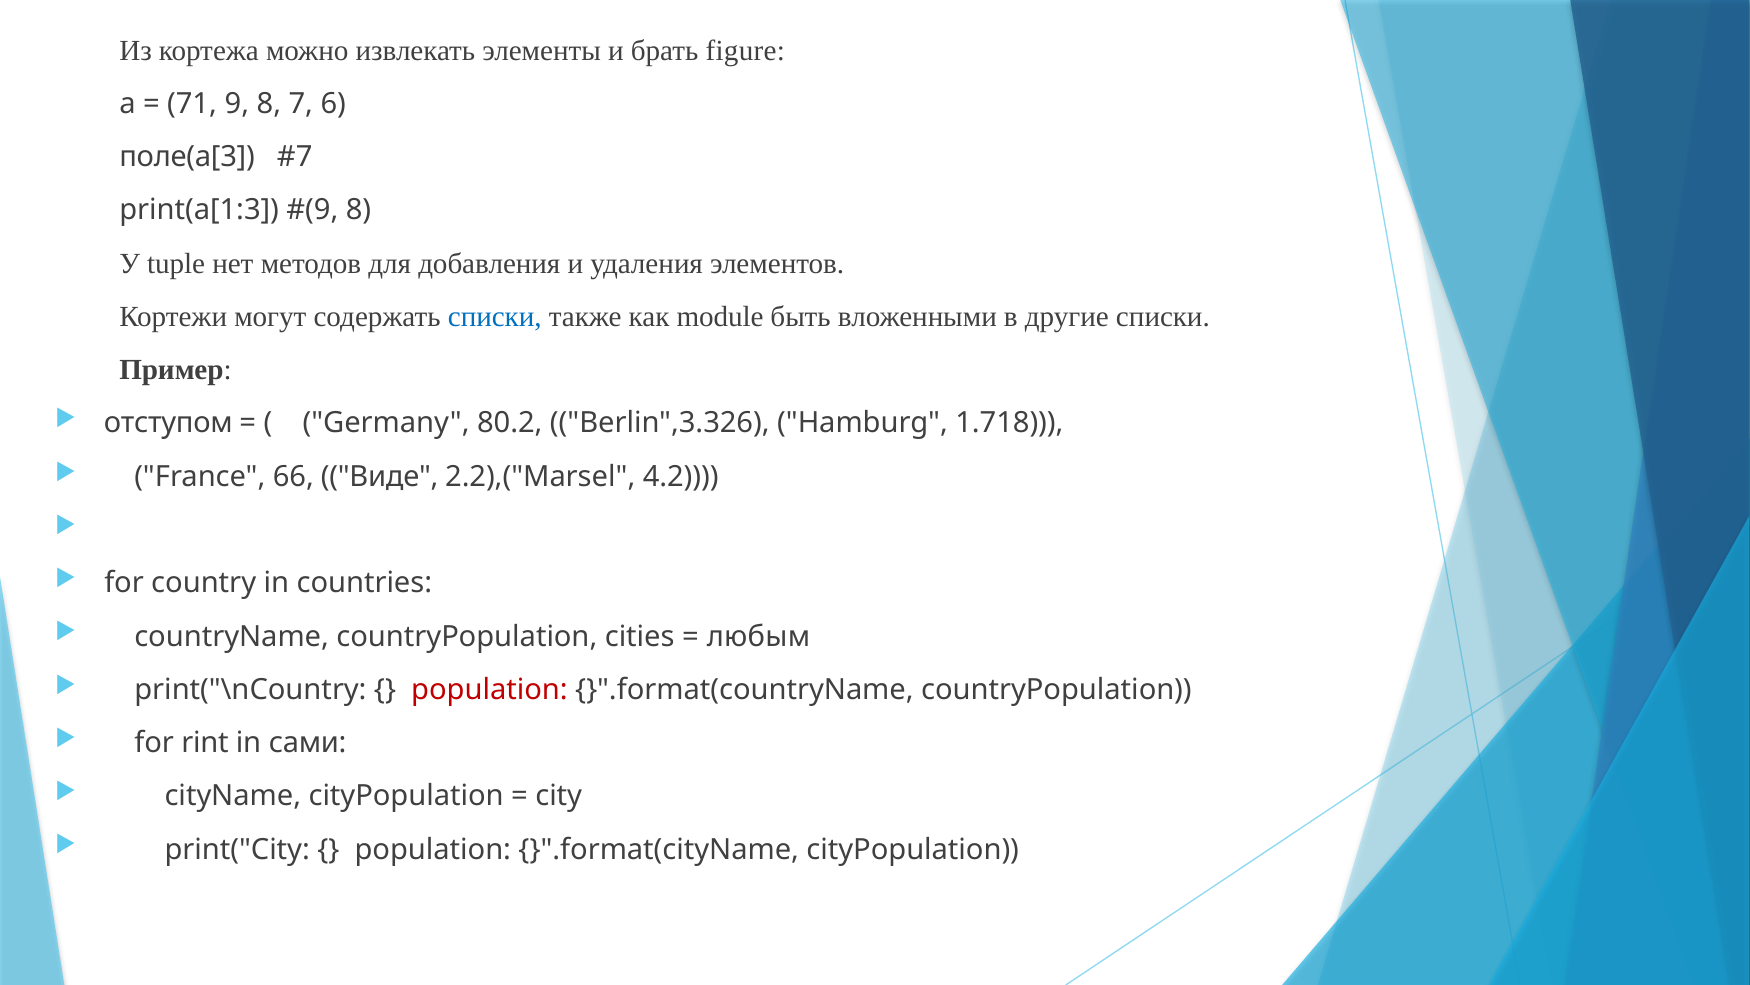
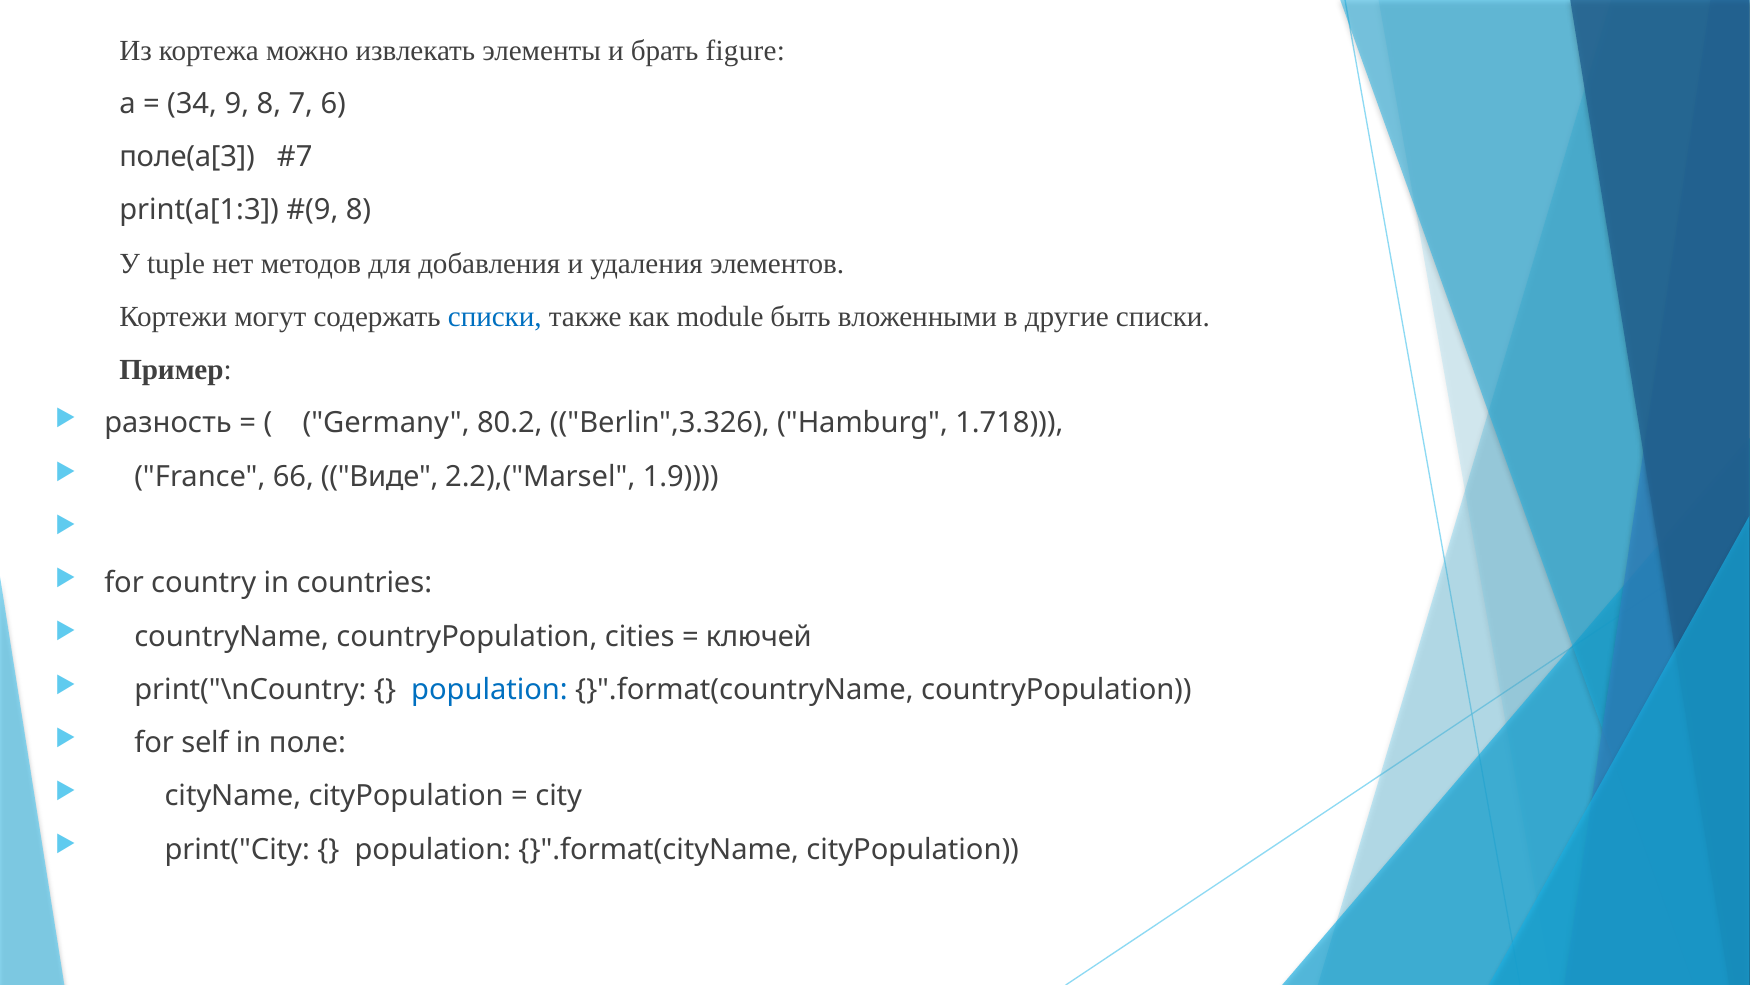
71: 71 -> 34
отступом: отступом -> разность
4.2: 4.2 -> 1.9
любым: любым -> ключей
population at (489, 689) colour: red -> blue
rint: rint -> self
сами: сами -> поле
